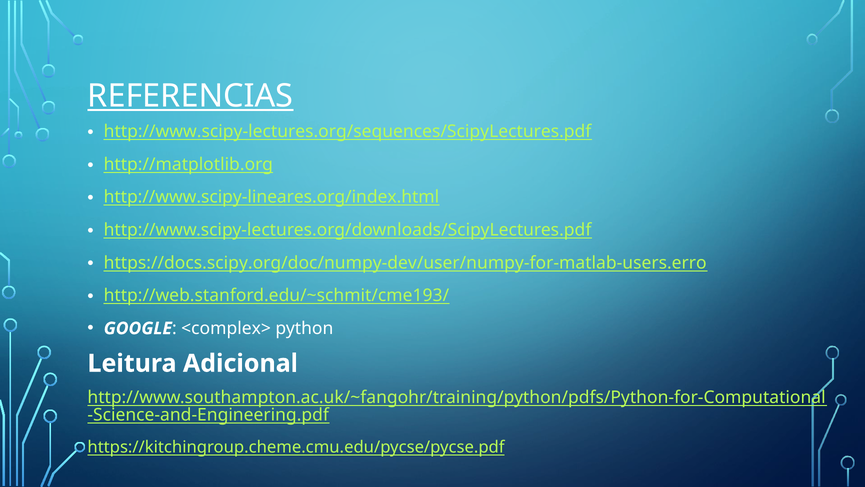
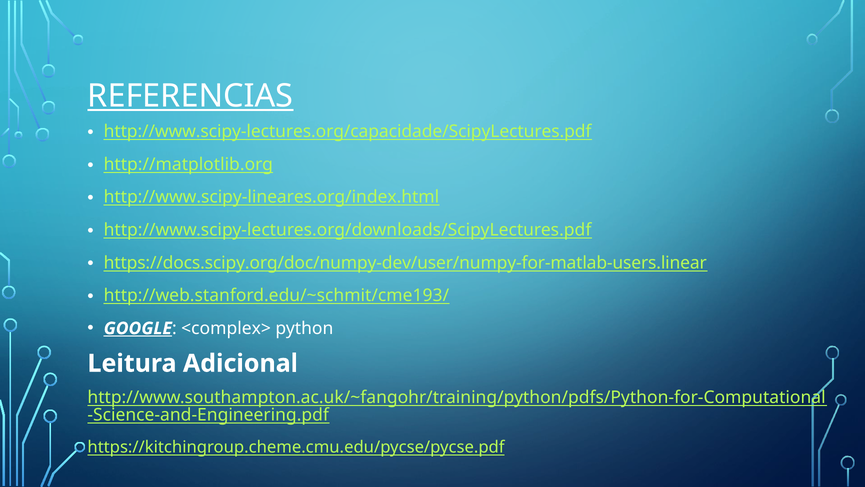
http://www.scipy-lectures.org/sequences/ScipyLectures.pdf: http://www.scipy-lectures.org/sequences/ScipyLectures.pdf -> http://www.scipy-lectures.org/capacidade/ScipyLectures.pdf
https://docs.scipy.org/doc/numpy-dev/user/numpy-for-matlab-users.erro: https://docs.scipy.org/doc/numpy-dev/user/numpy-for-matlab-users.erro -> https://docs.scipy.org/doc/numpy-dev/user/numpy-for-matlab-users.linear
GOOGLE underline: none -> present
